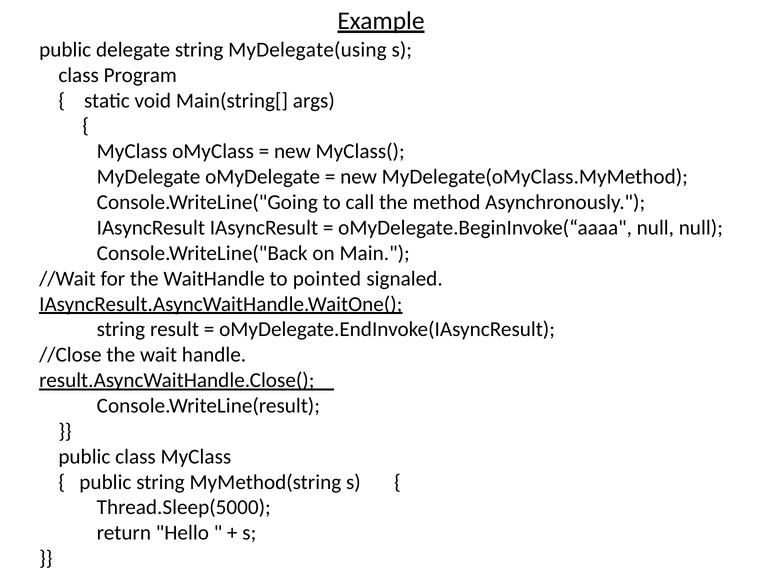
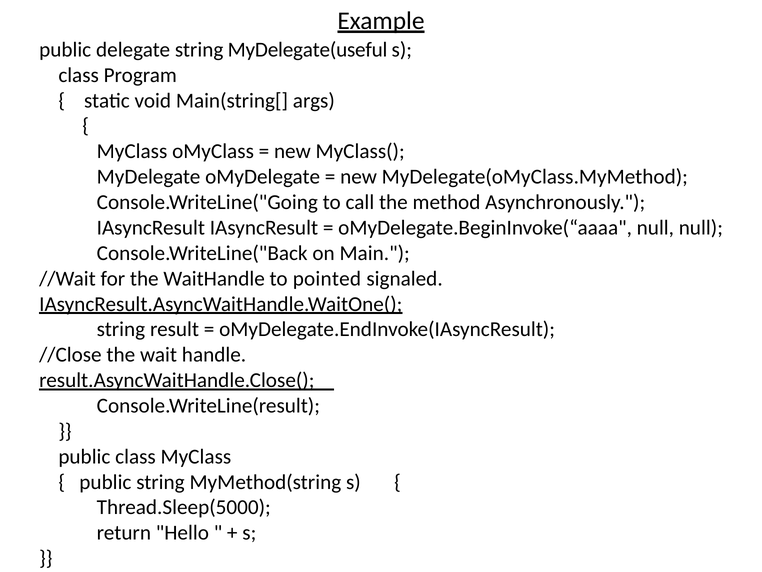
MyDelegate(using: MyDelegate(using -> MyDelegate(useful
